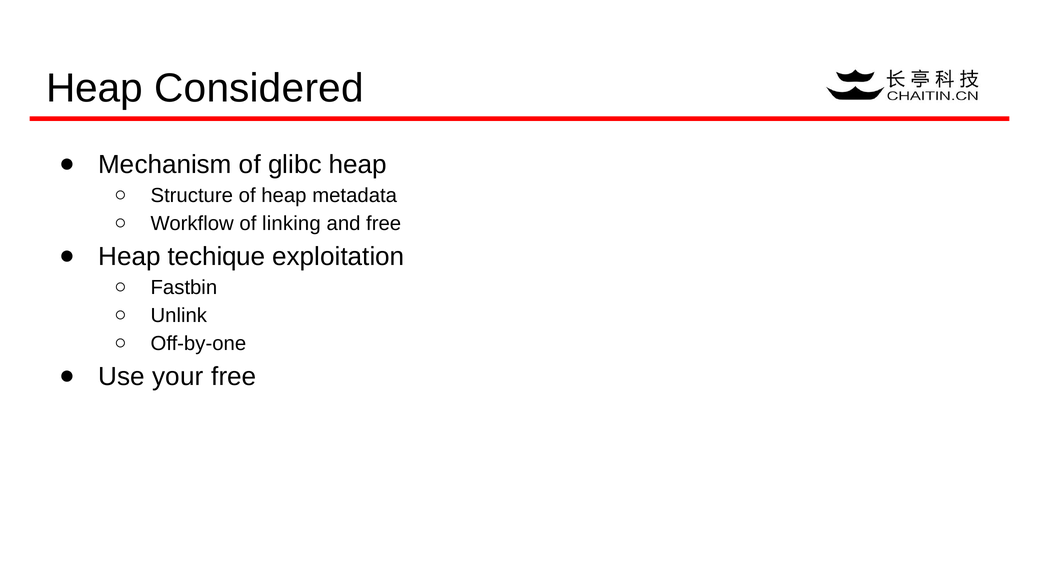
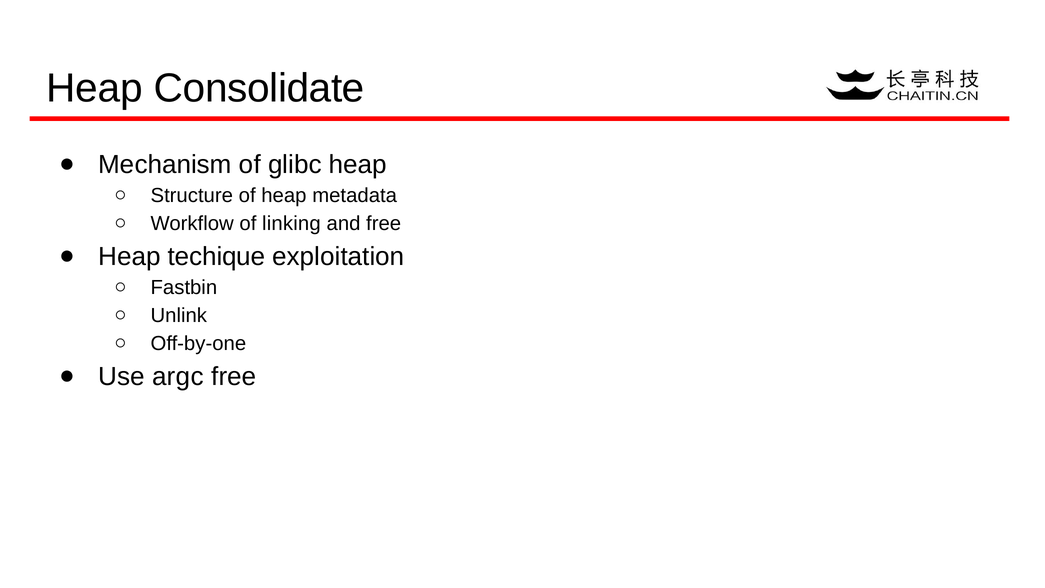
Considered: Considered -> Consolidate
your: your -> argc
